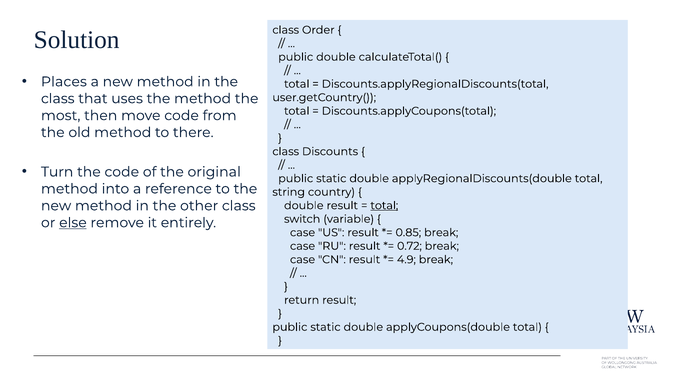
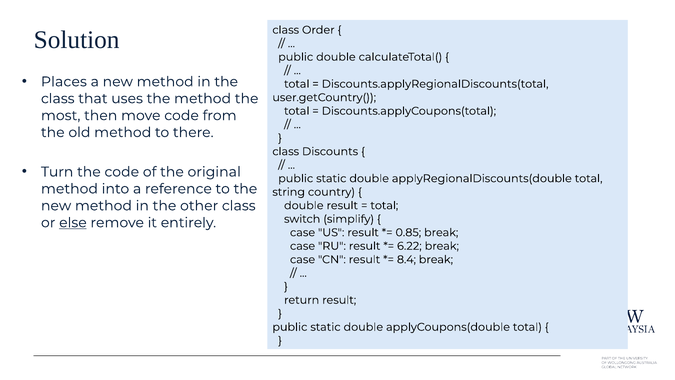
total at (384, 205) underline: present -> none
variable: variable -> simplify
0.72: 0.72 -> 6.22
4.9: 4.9 -> 8.4
